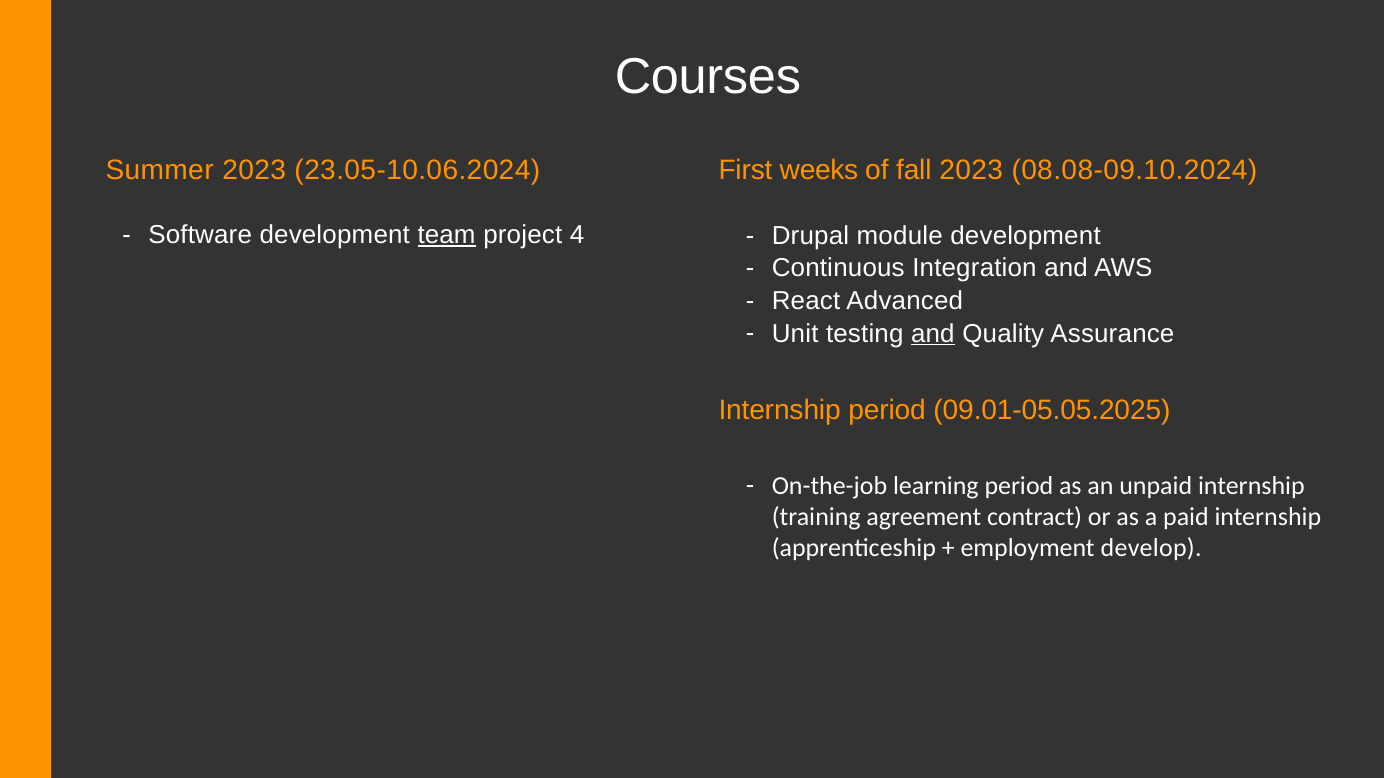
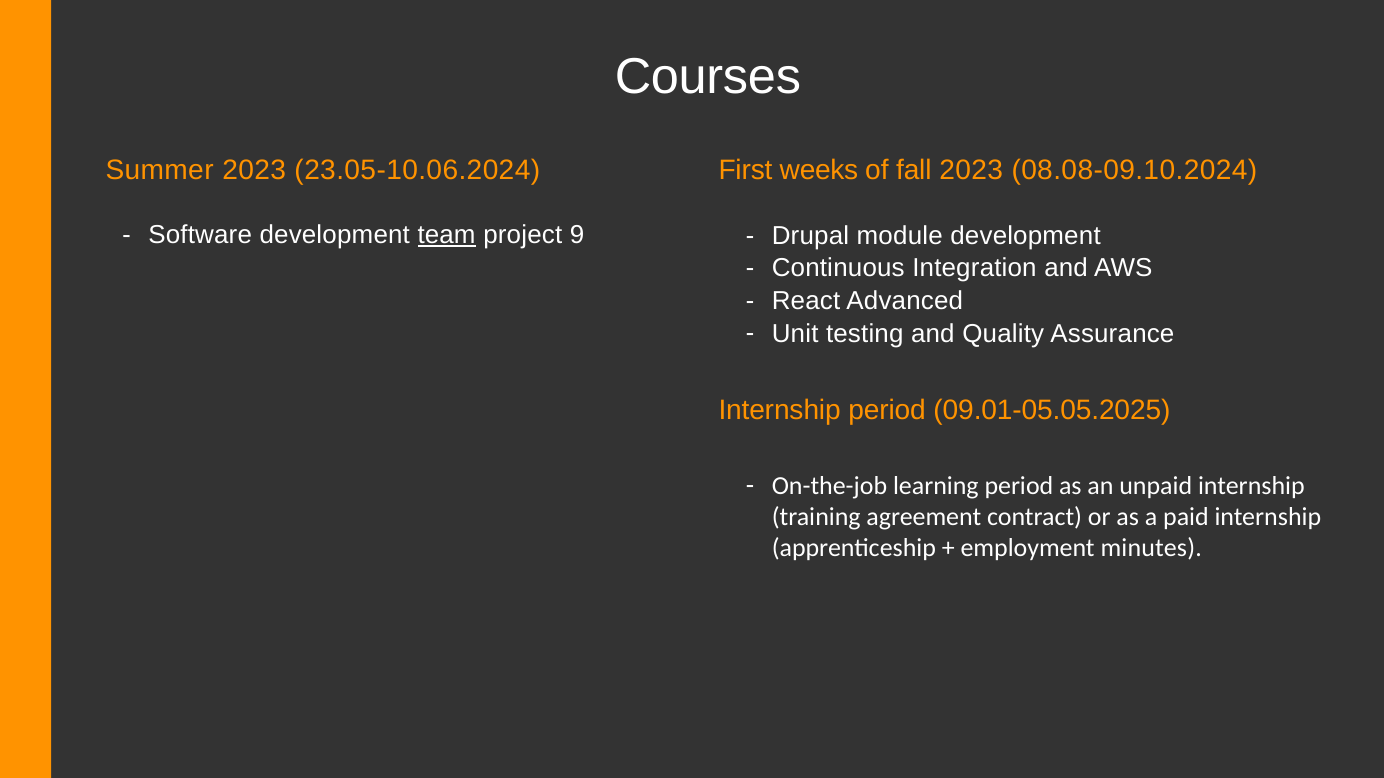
4: 4 -> 9
and at (933, 334) underline: present -> none
develop: develop -> minutes
